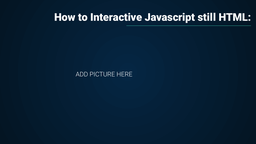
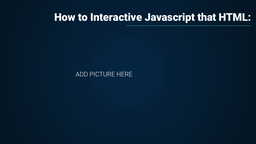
still: still -> that
